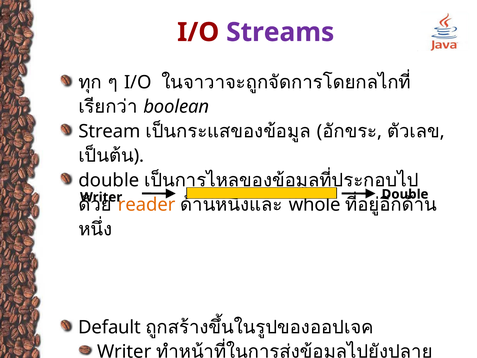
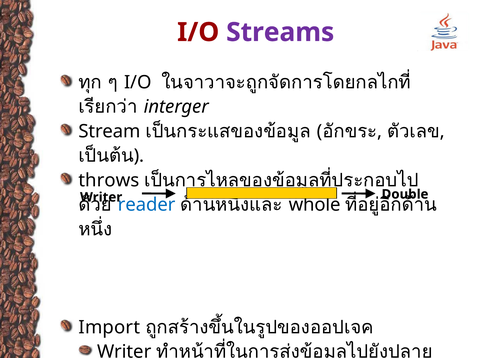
boolean: boolean -> interger
double at (109, 180): double -> throws
reader at (147, 205) colour: orange -> blue
Default: Default -> Import
